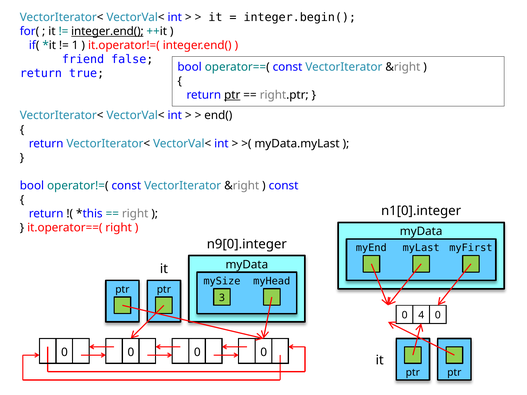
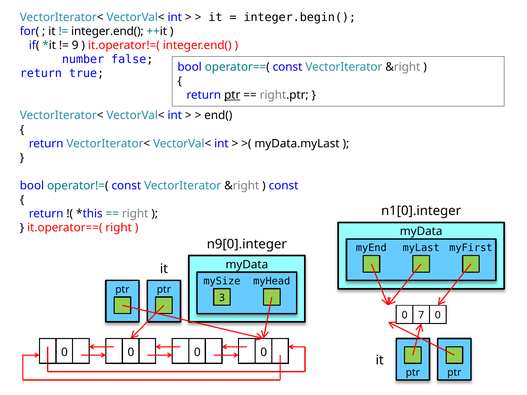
integer.end( at (107, 31) underline: present -> none
1: 1 -> 9
friend: friend -> number
4: 4 -> 7
